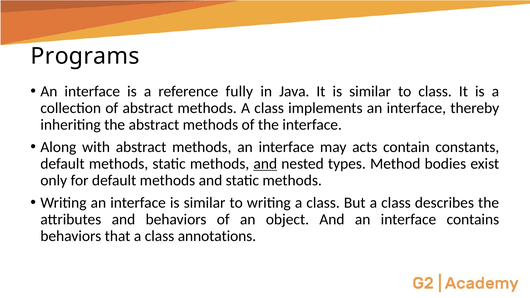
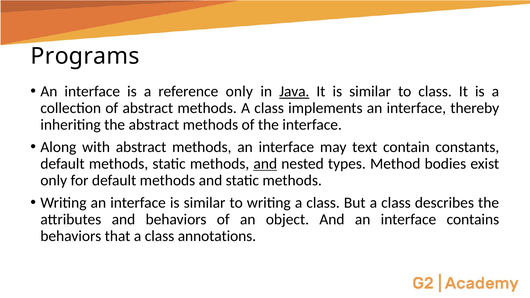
reference fully: fully -> only
Java underline: none -> present
acts: acts -> text
